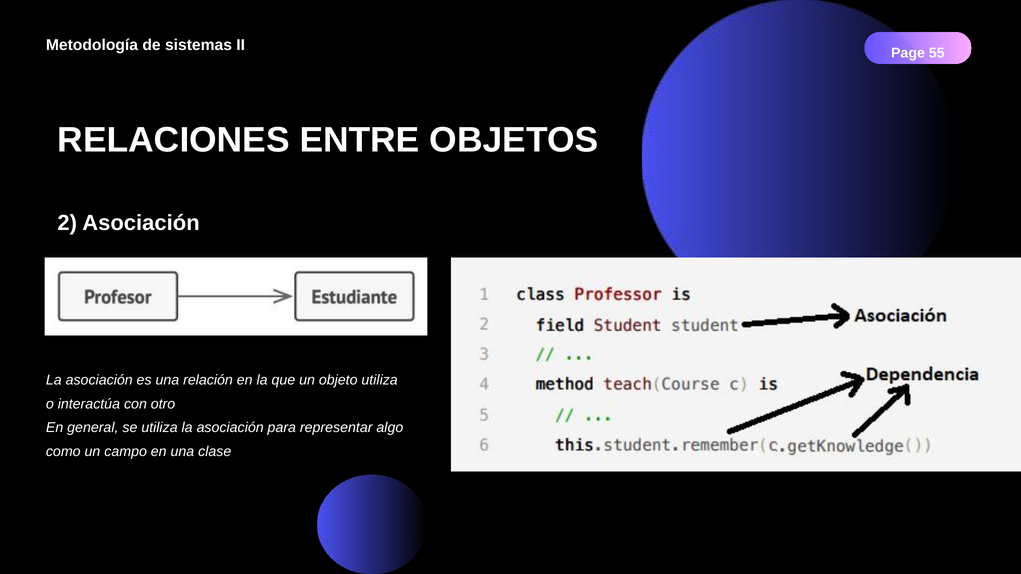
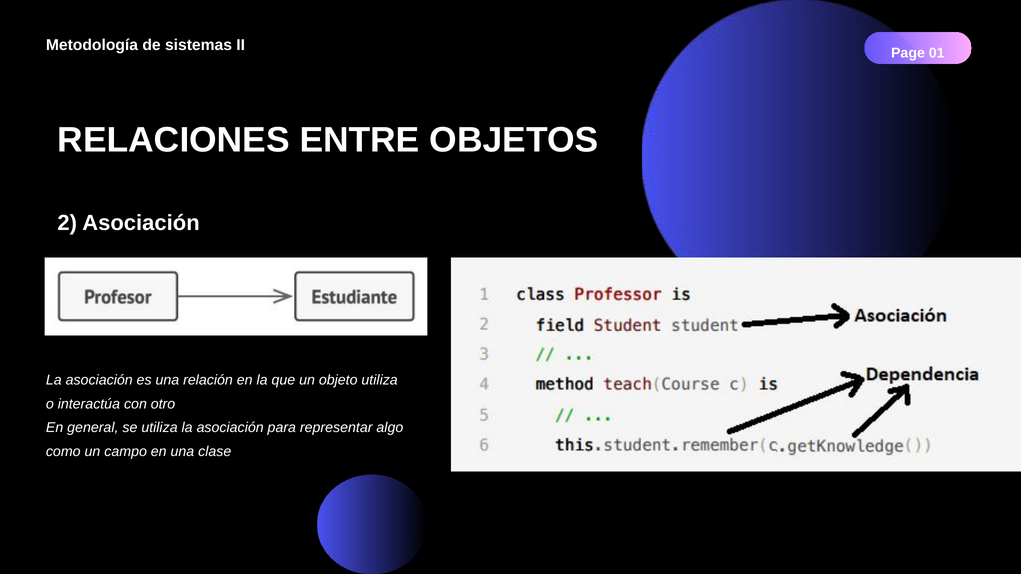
55: 55 -> 01
